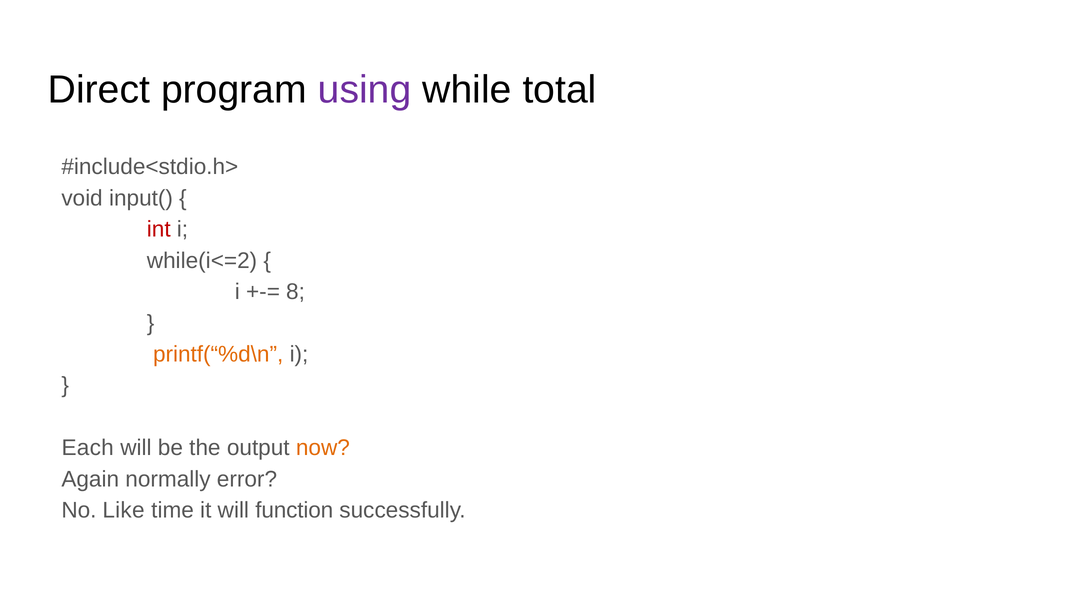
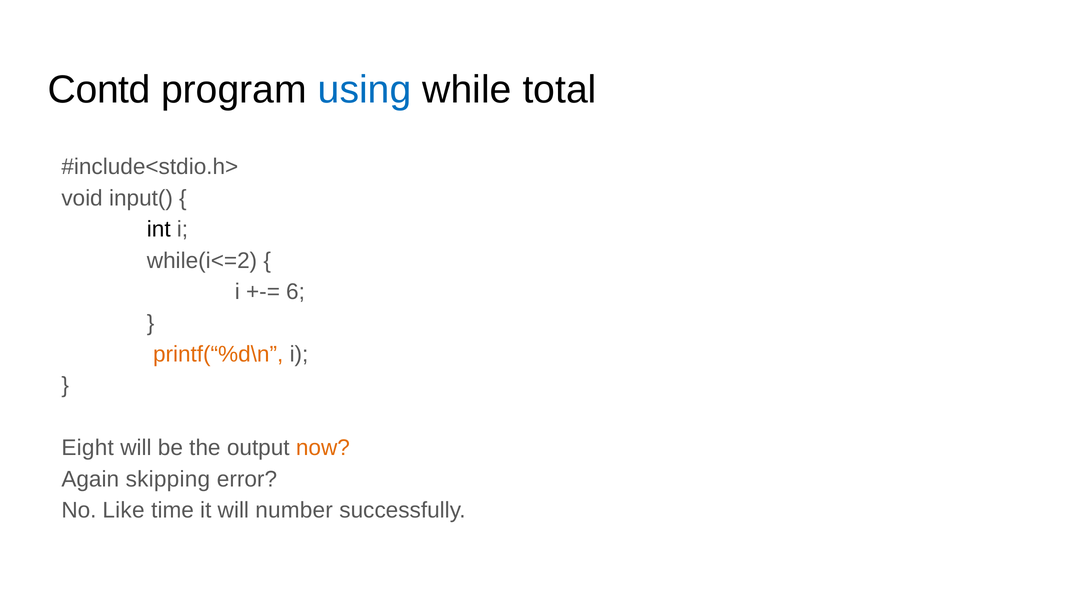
Direct: Direct -> Contd
using colour: purple -> blue
int colour: red -> black
8: 8 -> 6
Each: Each -> Eight
normally: normally -> skipping
function: function -> number
